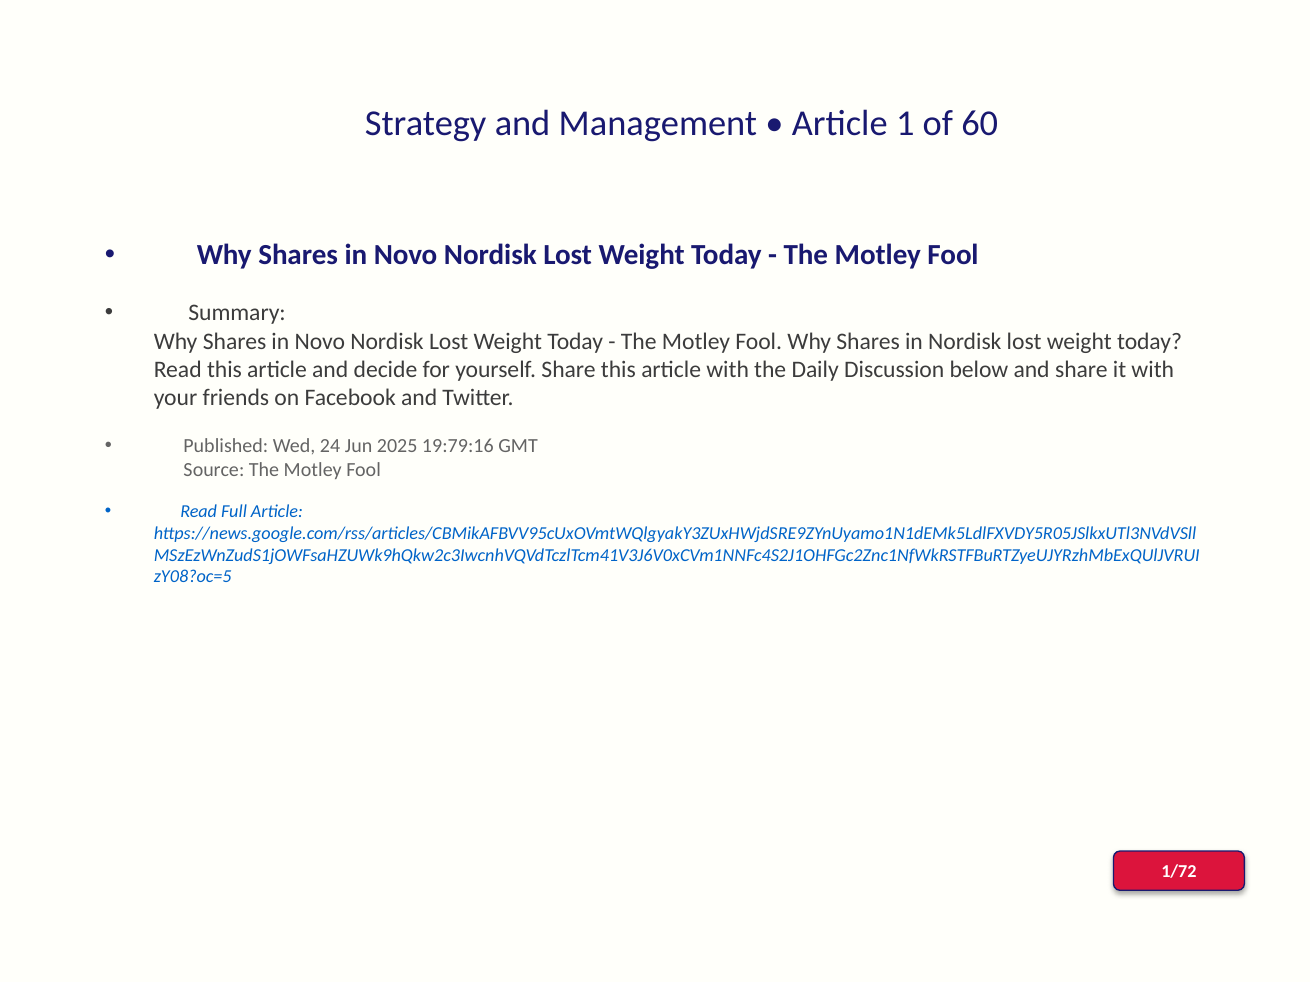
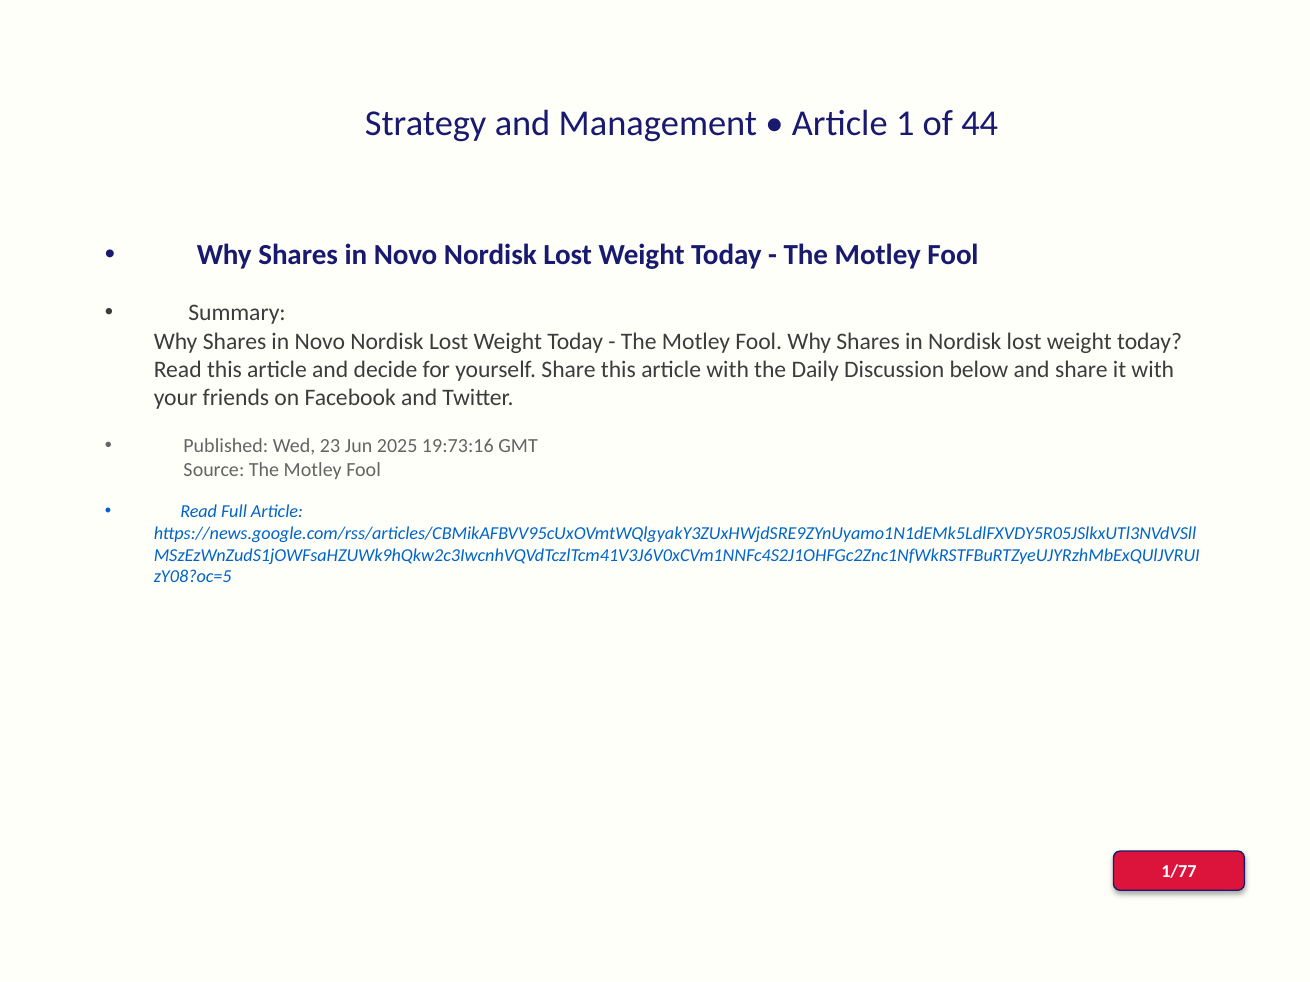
60: 60 -> 44
24: 24 -> 23
19:79:16: 19:79:16 -> 19:73:16
1/72: 1/72 -> 1/77
